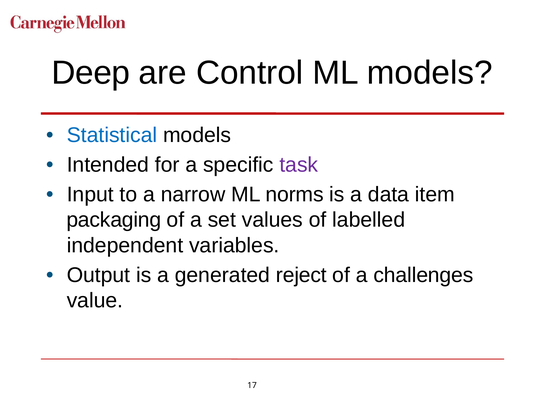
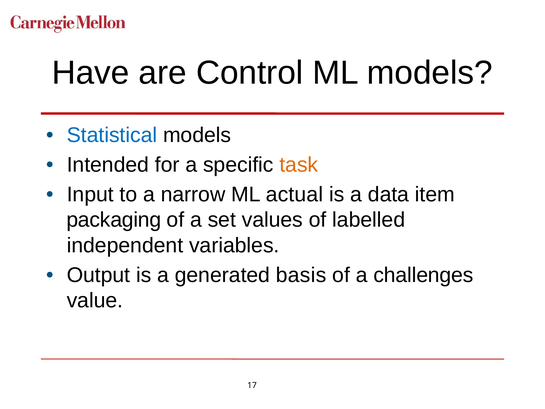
Deep: Deep -> Have
task colour: purple -> orange
norms: norms -> actual
reject: reject -> basis
